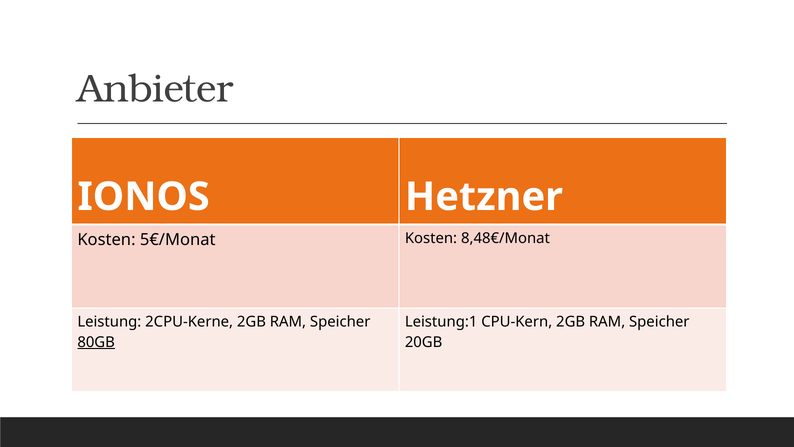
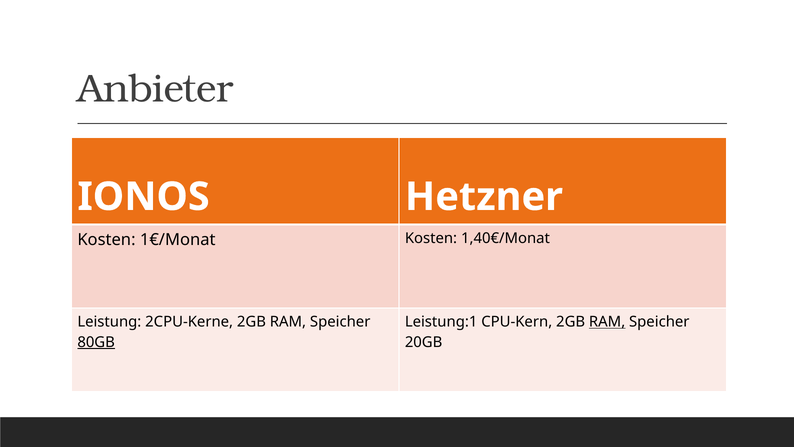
5€/Monat: 5€/Monat -> 1€/Monat
8,48€/Monat: 8,48€/Monat -> 1,40€/Monat
RAM at (607, 322) underline: none -> present
